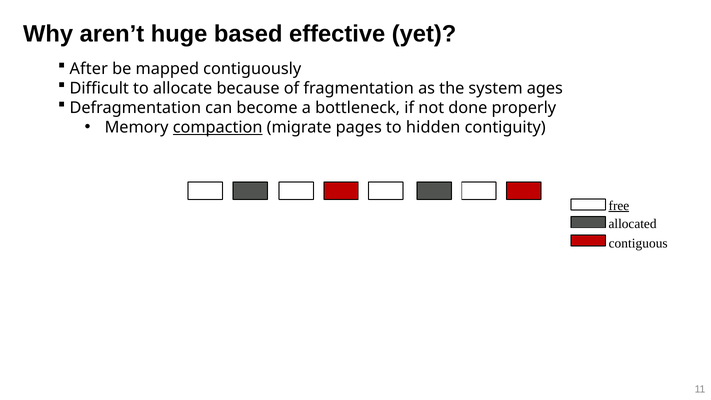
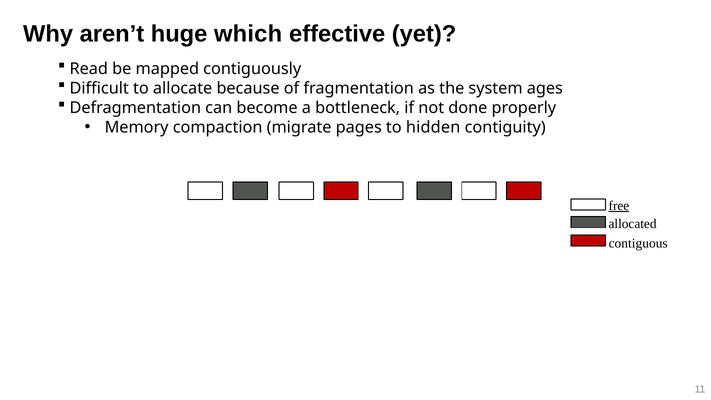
based: based -> which
After: After -> Read
compaction underline: present -> none
